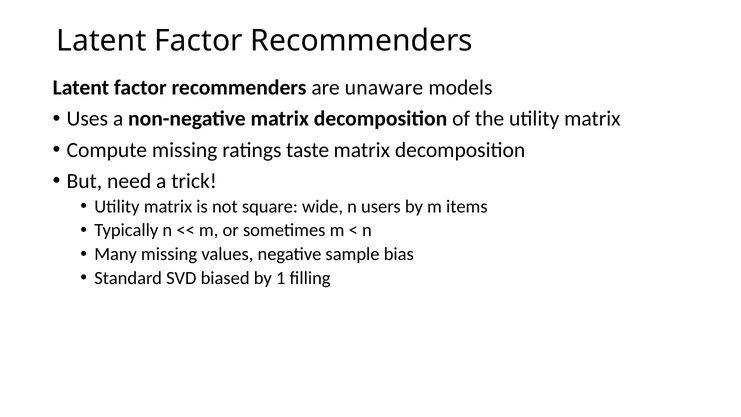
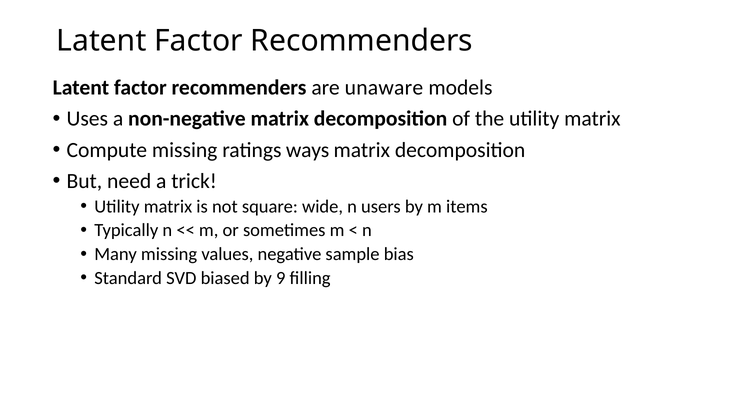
taste: taste -> ways
1: 1 -> 9
